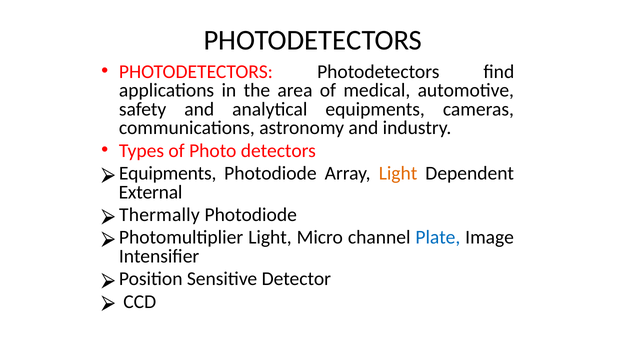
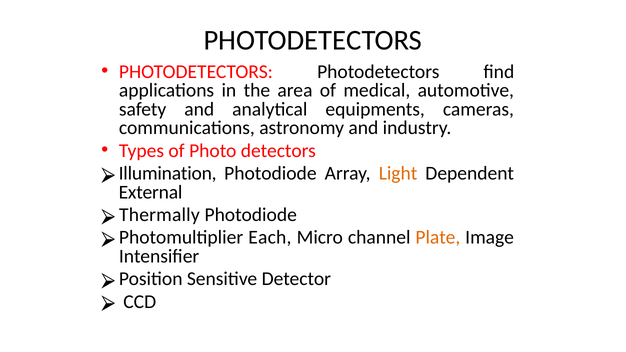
Equipments at (168, 173): Equipments -> Illumination
Photomultiplier Light: Light -> Each
Plate colour: blue -> orange
